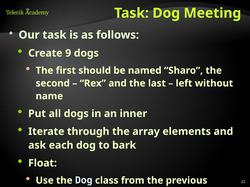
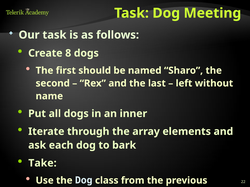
9: 9 -> 8
Float: Float -> Take
